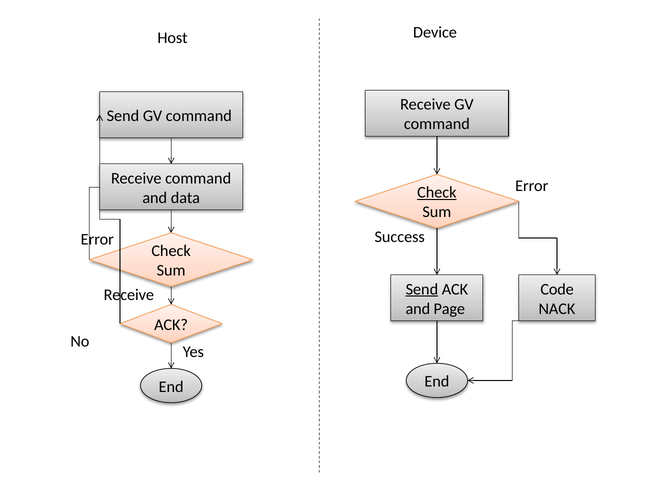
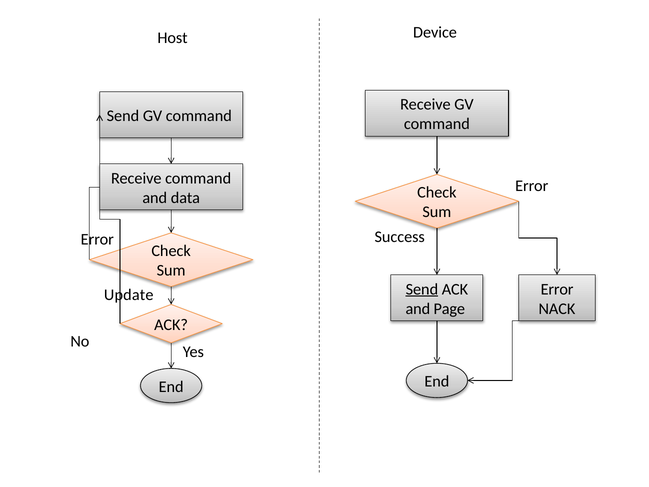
Check at (437, 193) underline: present -> none
Code at (557, 289): Code -> Error
Receive at (129, 295): Receive -> Update
